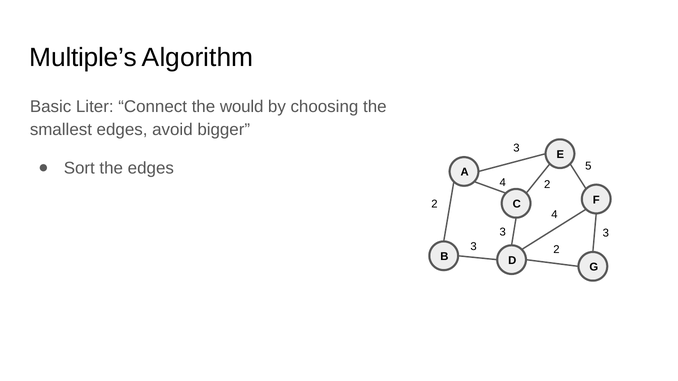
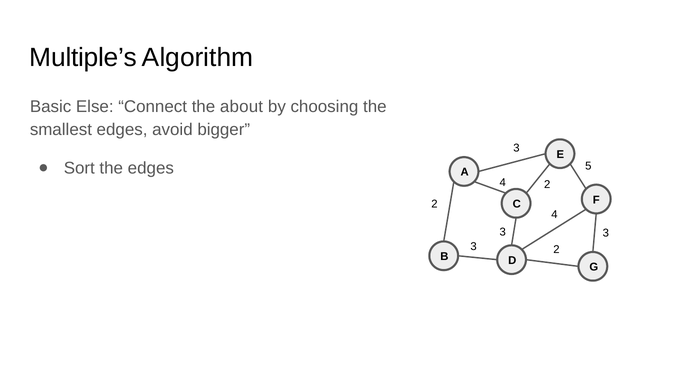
Liter: Liter -> Else
would: would -> about
